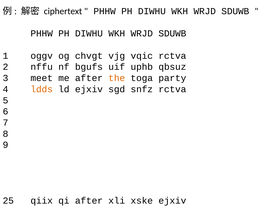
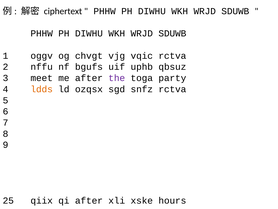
the colour: orange -> purple
ld ejxiv: ejxiv -> ozqsx
xske ejxiv: ejxiv -> hours
